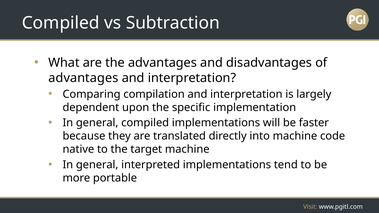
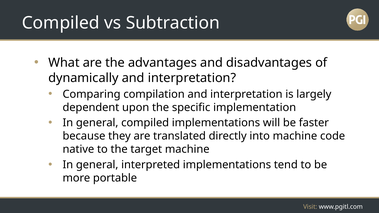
advantages at (83, 78): advantages -> dynamically
